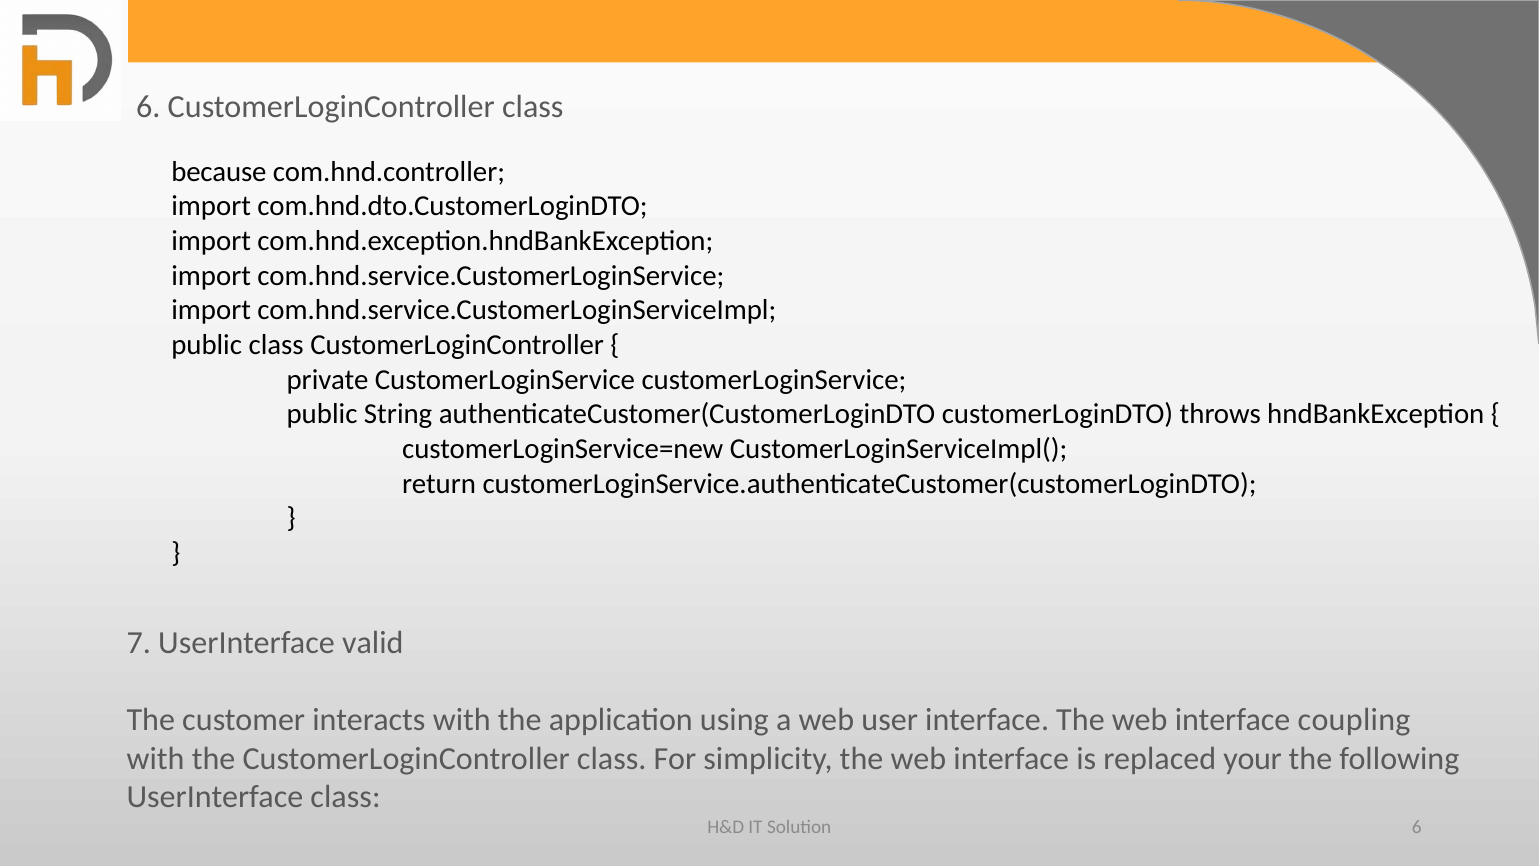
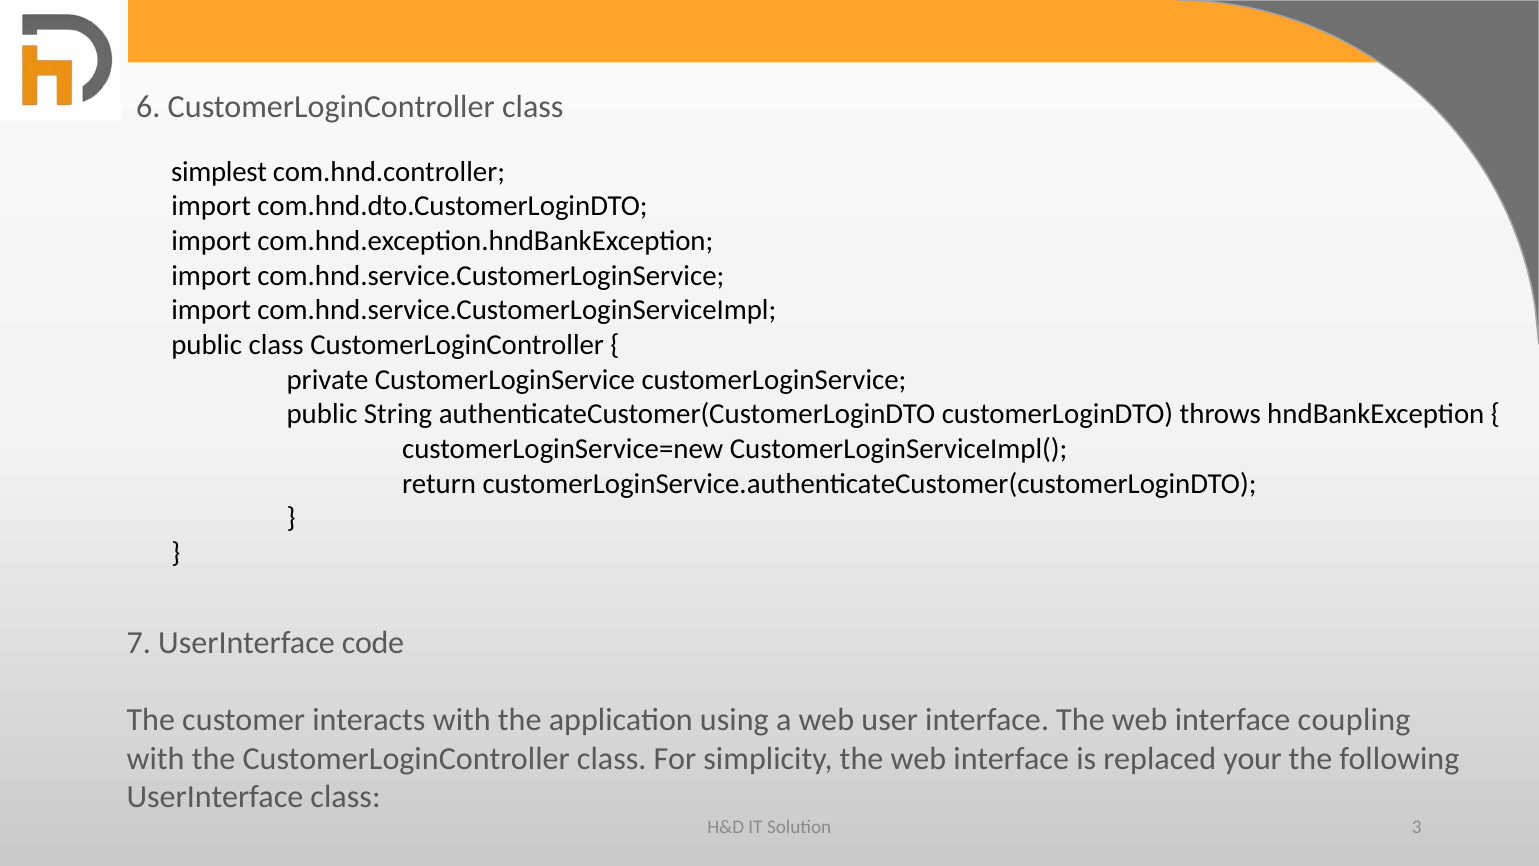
because: because -> simplest
valid: valid -> code
Solution 6: 6 -> 3
